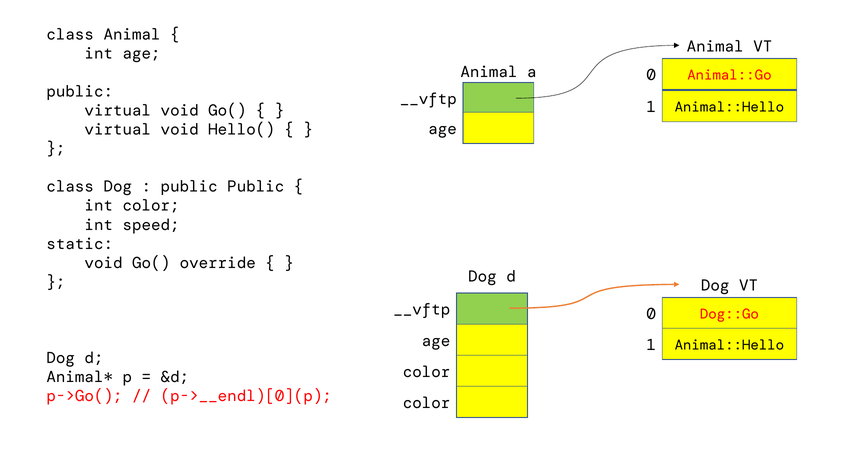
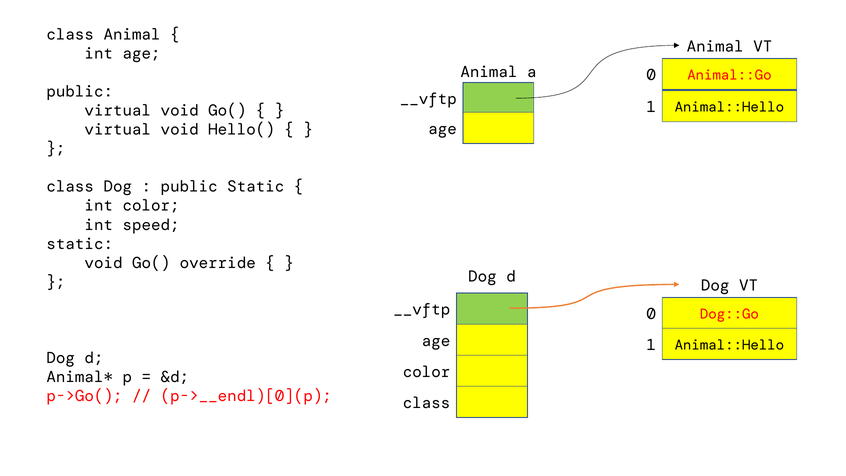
public Public: Public -> Static
color at (427, 403): color -> class
